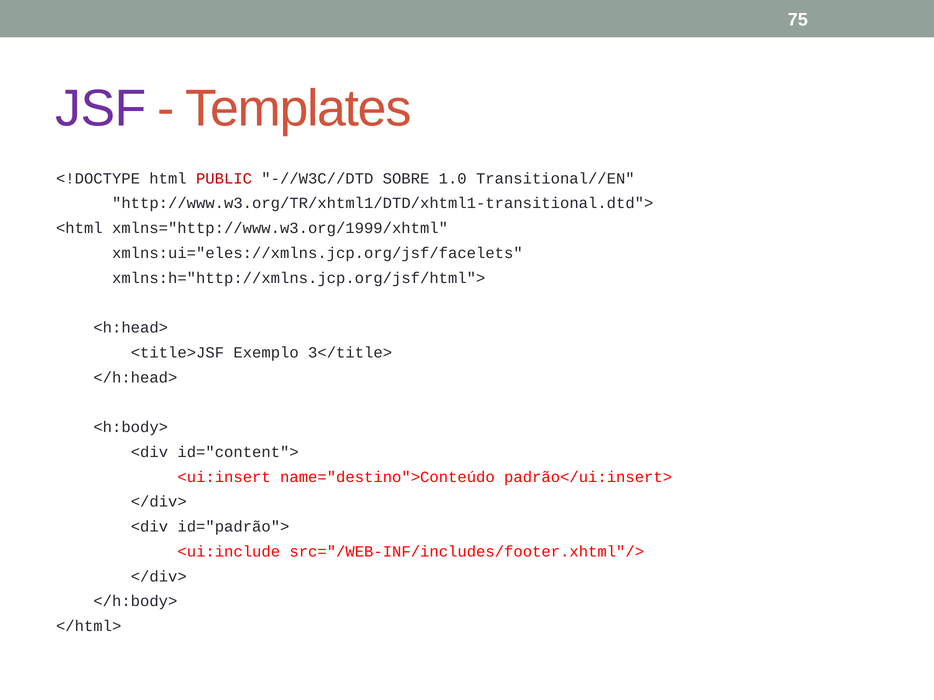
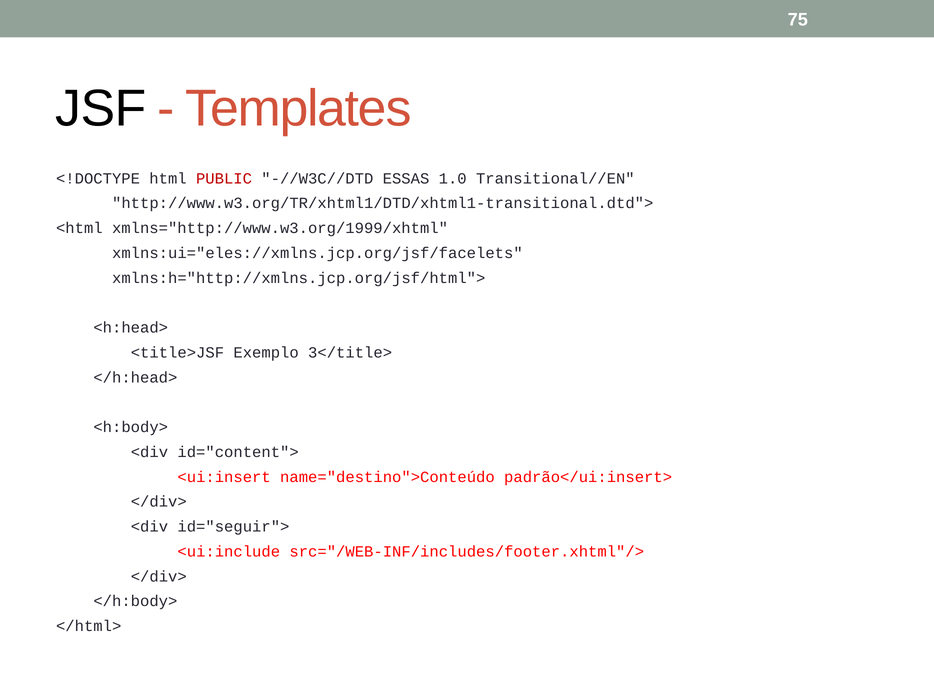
JSF colour: purple -> black
SOBRE: SOBRE -> ESSAS
id="padrão">: id="padrão"> -> id="seguir">
